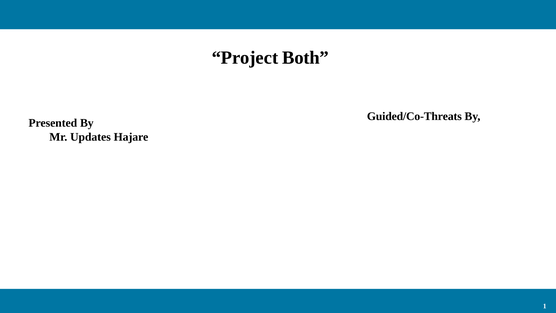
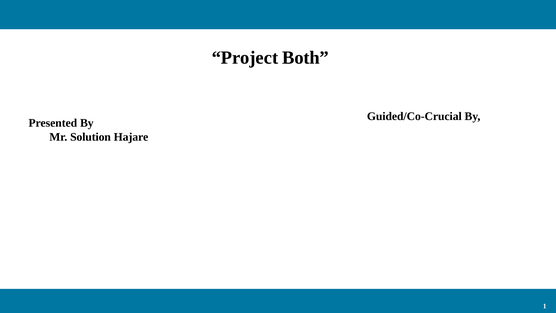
Guided/Co-Threats: Guided/Co-Threats -> Guided/Co-Crucial
Updates: Updates -> Solution
